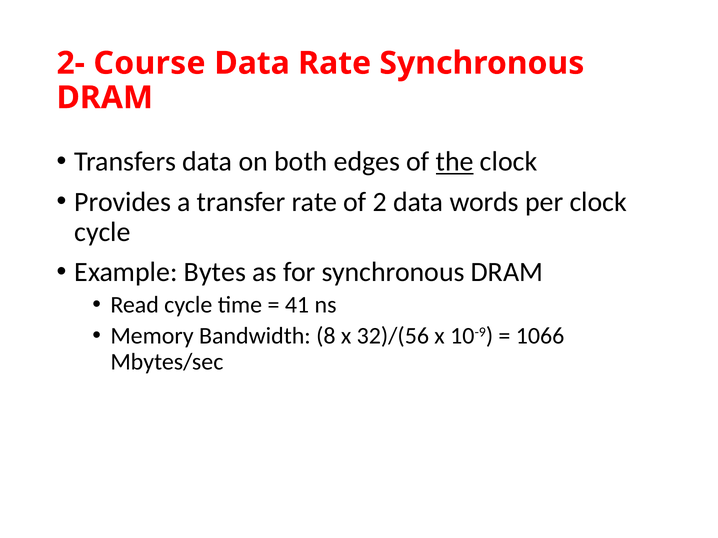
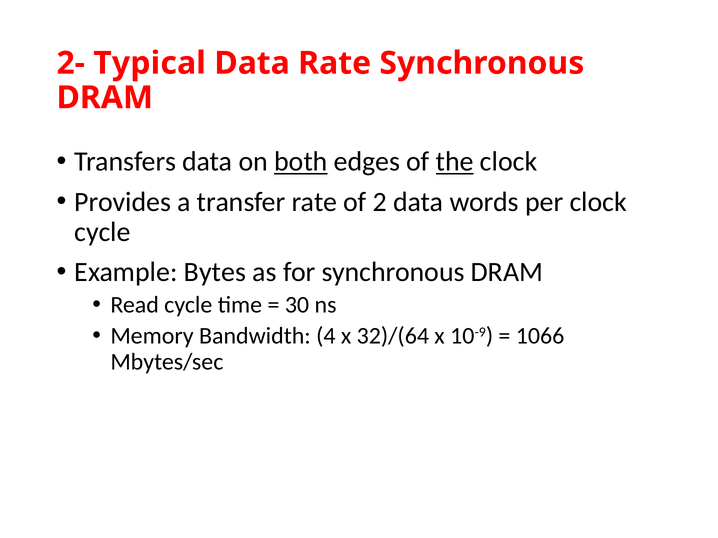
Course: Course -> Typical
both underline: none -> present
41: 41 -> 30
8: 8 -> 4
32)/(56: 32)/(56 -> 32)/(64
